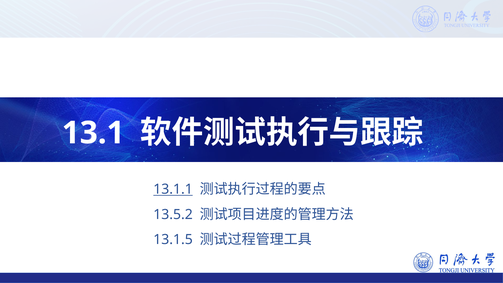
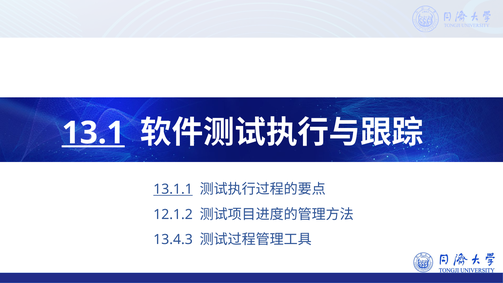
13.1 underline: none -> present
13.5.2: 13.5.2 -> 12.1.2
13.1.5: 13.1.5 -> 13.4.3
